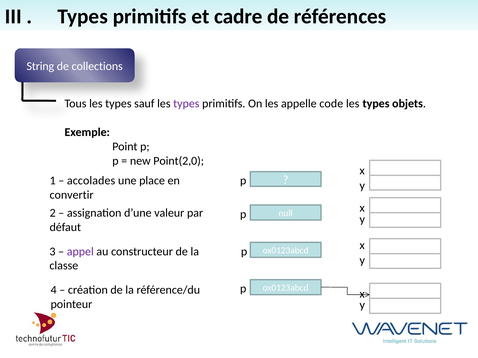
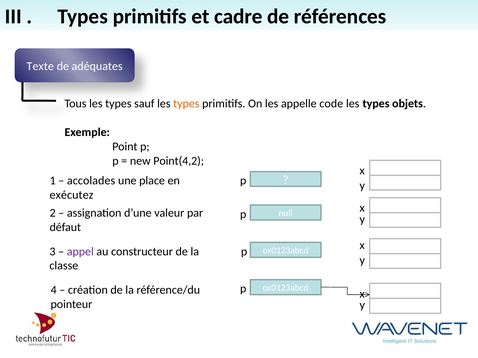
String: String -> Texte
collections: collections -> adéquates
types at (186, 104) colour: purple -> orange
Point(2,0: Point(2,0 -> Point(4,2
convertir: convertir -> exécutez
